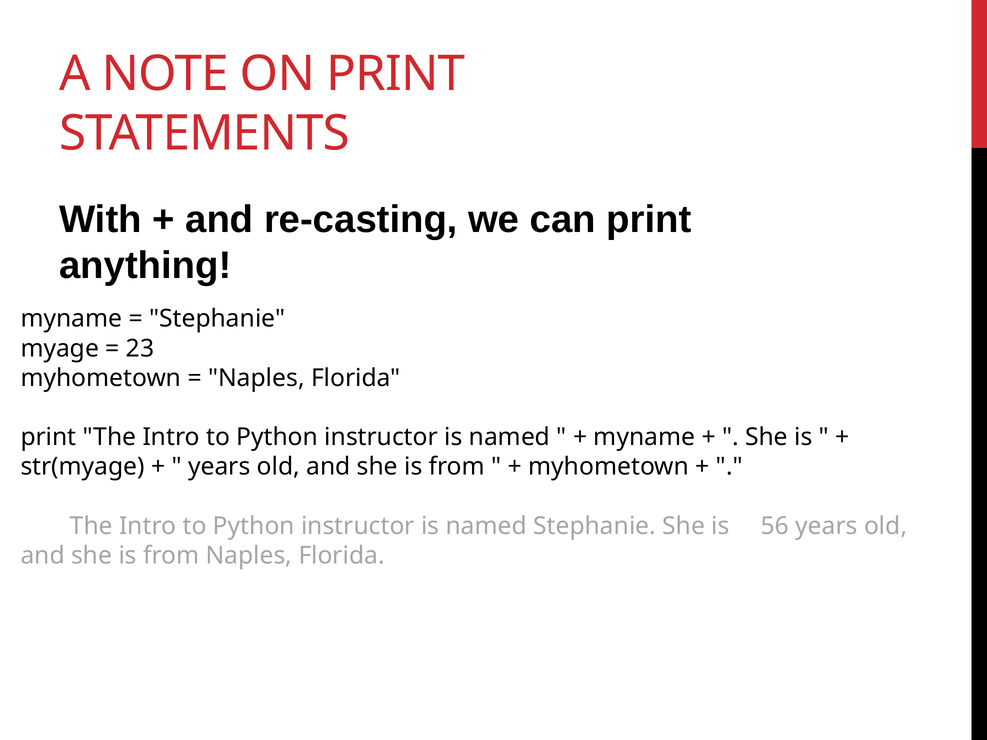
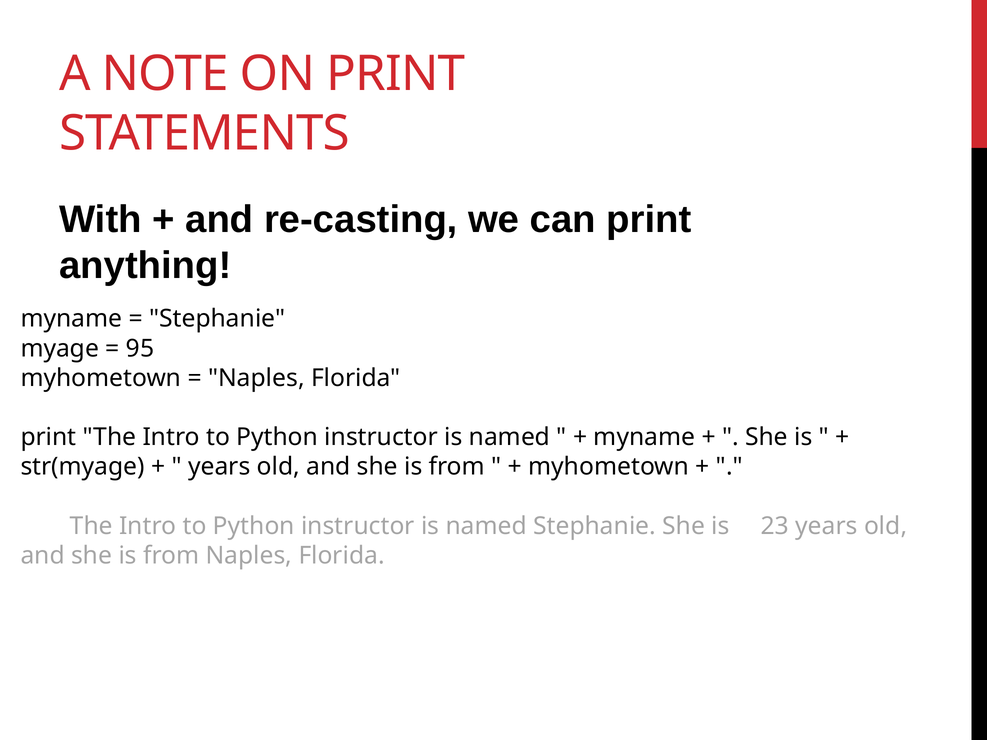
23: 23 -> 95
56: 56 -> 23
